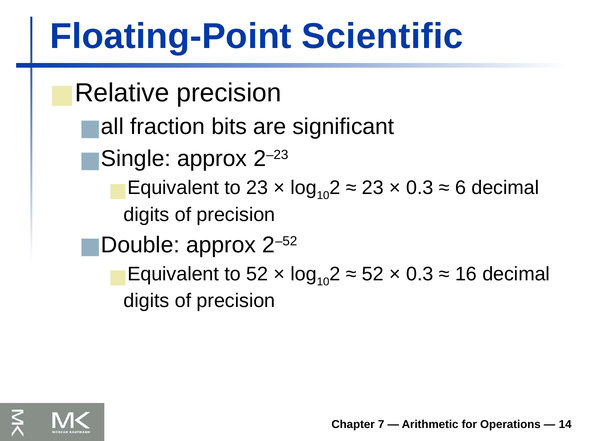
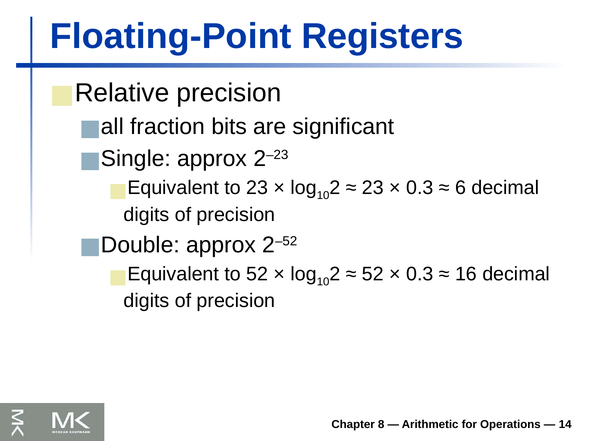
Scientific: Scientific -> Registers
7: 7 -> 8
